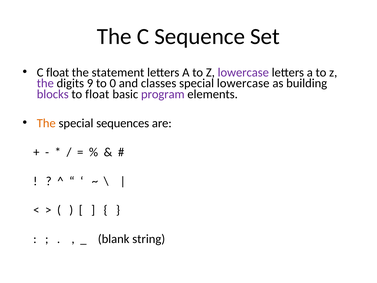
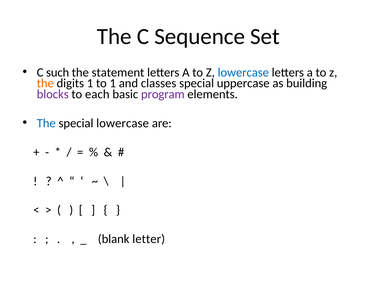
C float: float -> such
lowercase at (243, 72) colour: purple -> blue
the at (45, 83) colour: purple -> orange
digits 9: 9 -> 1
to 0: 0 -> 1
special lowercase: lowercase -> uppercase
to float: float -> each
The at (46, 123) colour: orange -> blue
special sequences: sequences -> lowercase
string: string -> letter
